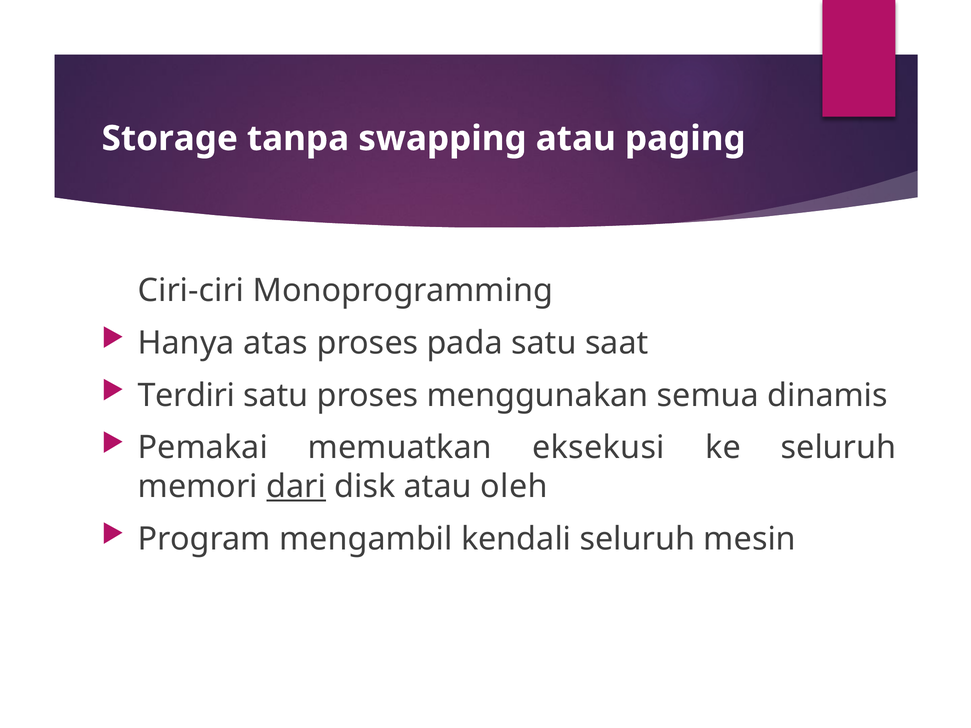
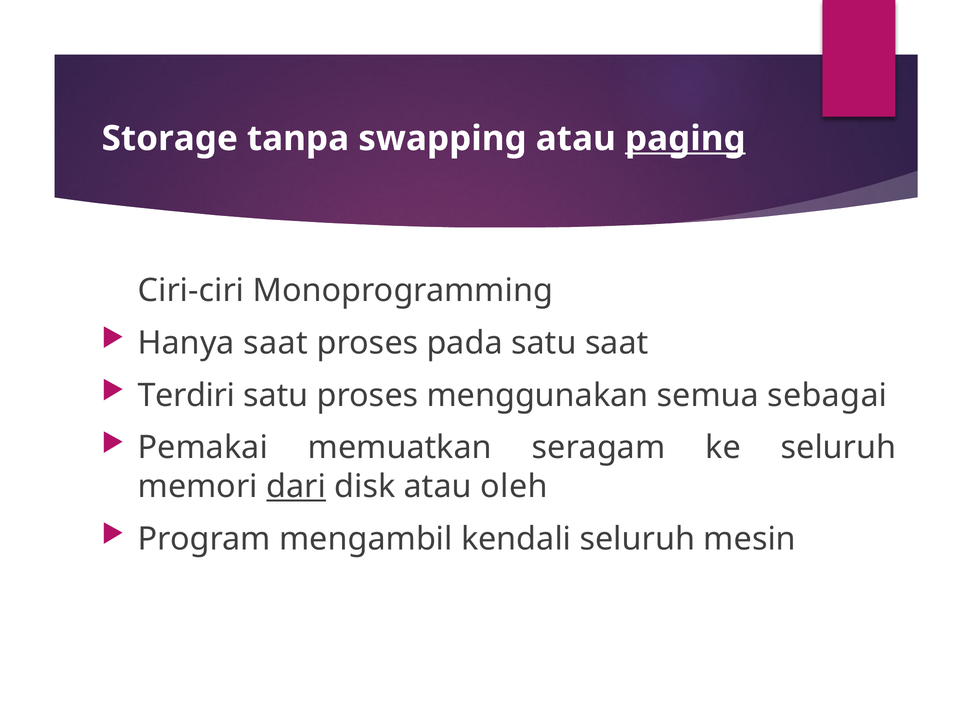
paging underline: none -> present
Hanya atas: atas -> saat
dinamis: dinamis -> sebagai
eksekusi: eksekusi -> seragam
